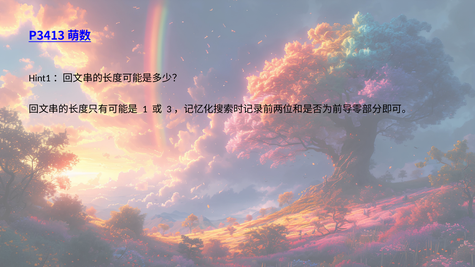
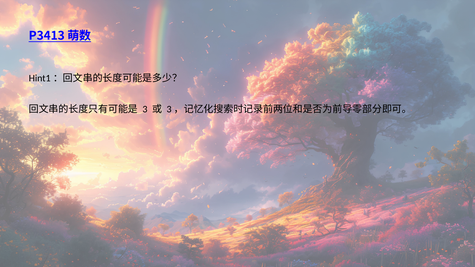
1: 1 -> 3
